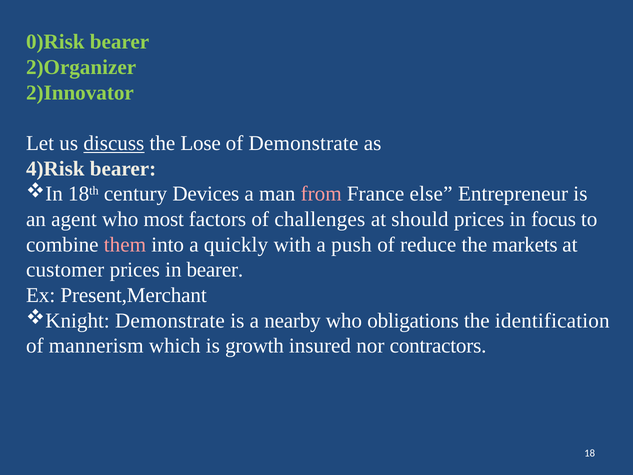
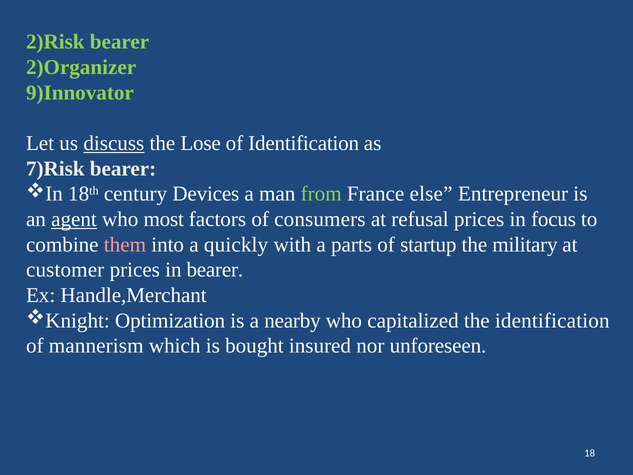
0)Risk: 0)Risk -> 2)Risk
2)Innovator: 2)Innovator -> 9)Innovator
of Demonstrate: Demonstrate -> Identification
4)Risk: 4)Risk -> 7)Risk
from colour: pink -> light green
agent underline: none -> present
challenges: challenges -> consumers
should: should -> refusal
push: push -> parts
reduce: reduce -> startup
markets: markets -> military
Present,Merchant: Present,Merchant -> Handle,Merchant
Demonstrate at (170, 320): Demonstrate -> Optimization
obligations: obligations -> capitalized
growth: growth -> bought
contractors: contractors -> unforeseen
